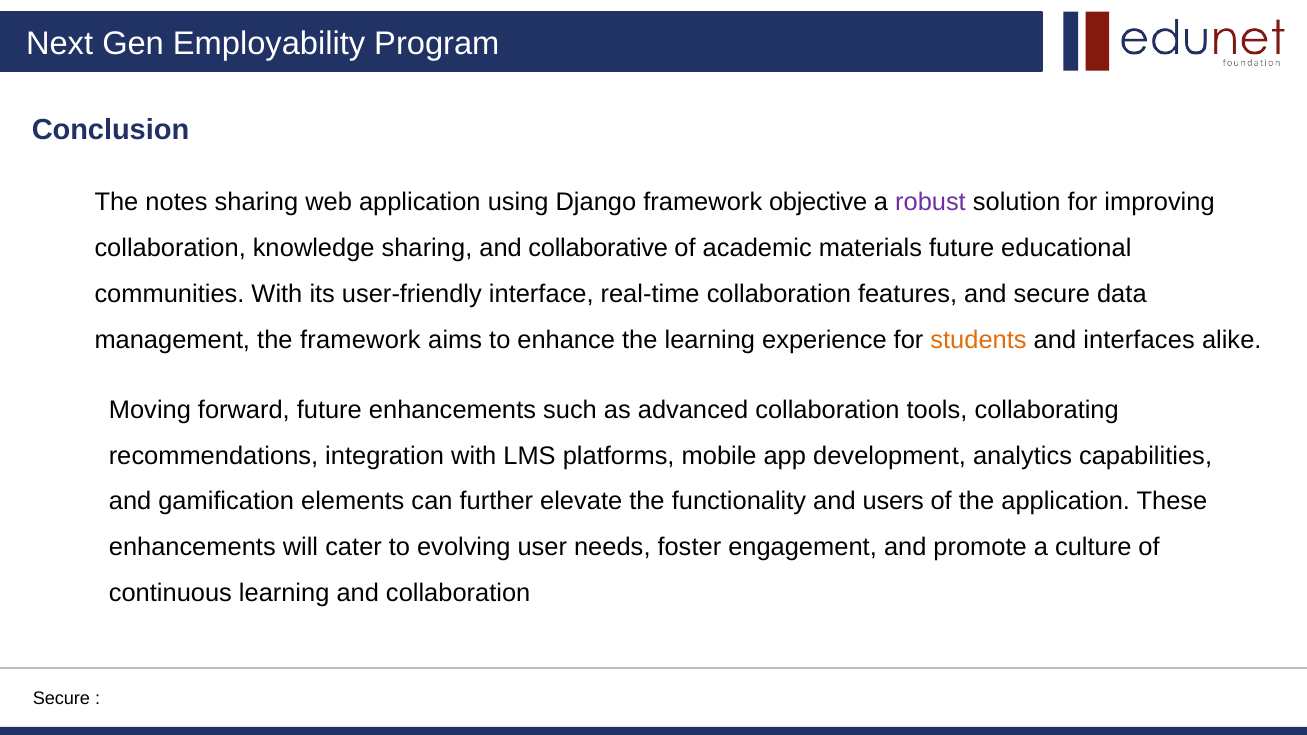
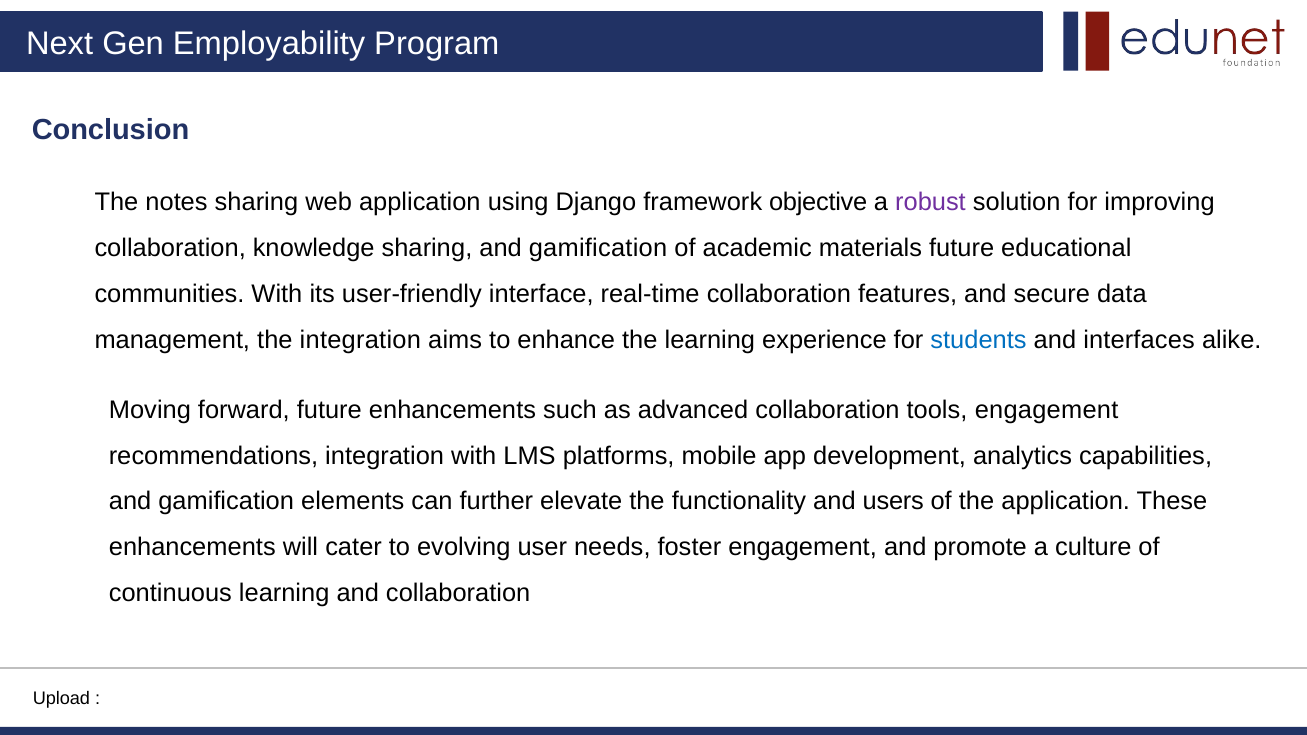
sharing and collaborative: collaborative -> gamification
the framework: framework -> integration
students colour: orange -> blue
tools collaborating: collaborating -> engagement
Secure at (61, 699): Secure -> Upload
